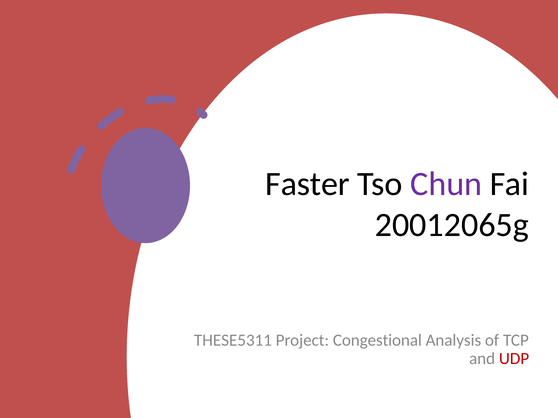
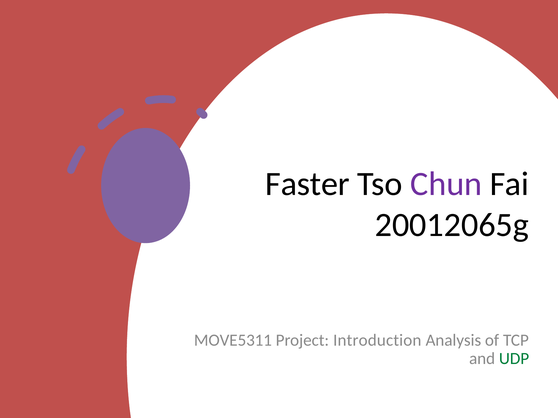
THESE5311: THESE5311 -> MOVE5311
Congestional: Congestional -> Introduction
UDP colour: red -> green
